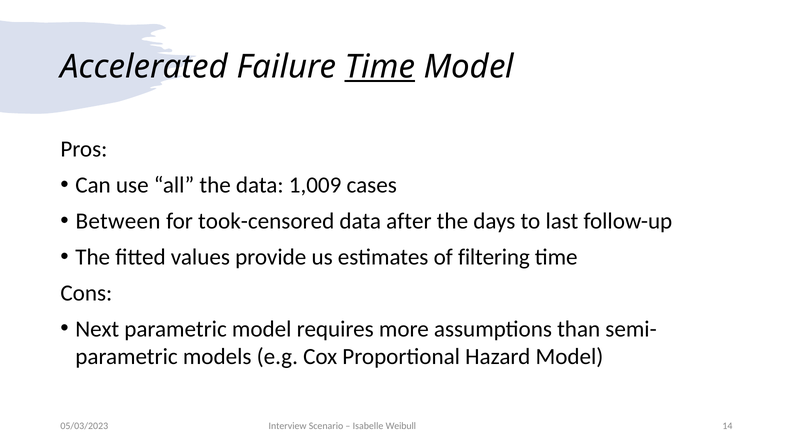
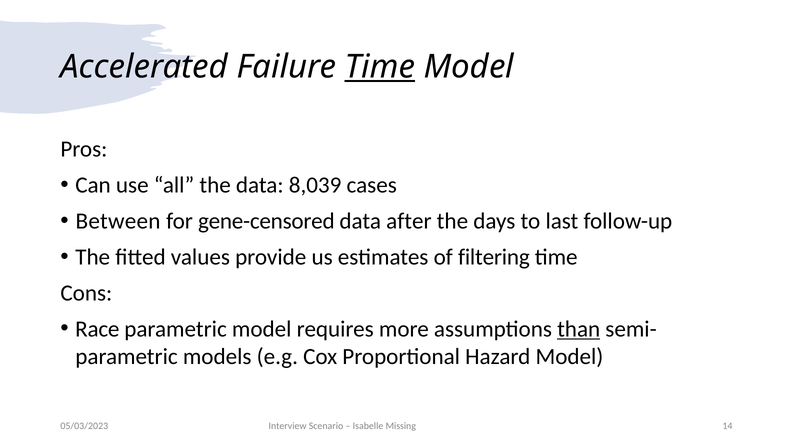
1,009: 1,009 -> 8,039
took-censored: took-censored -> gene-censored
Next: Next -> Race
than underline: none -> present
Weibull: Weibull -> Missing
